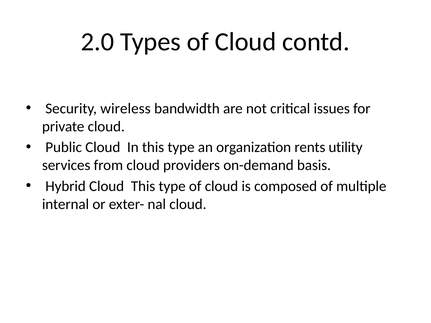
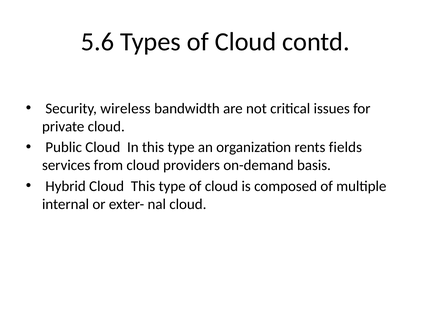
2.0: 2.0 -> 5.6
utility: utility -> fields
